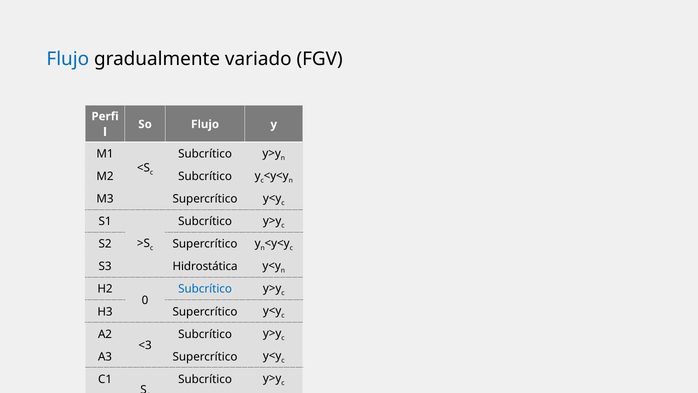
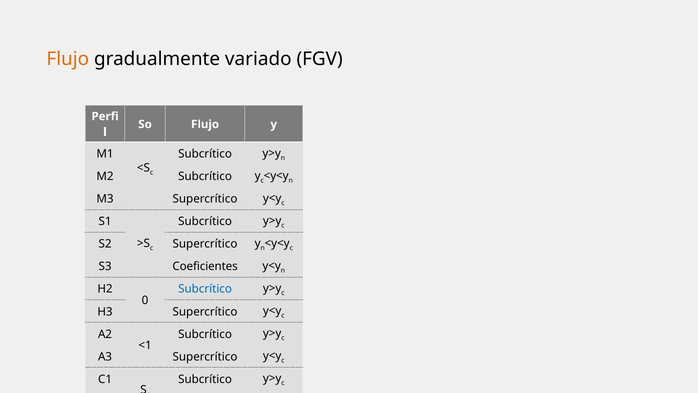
Flujo at (68, 59) colour: blue -> orange
Hidrostática: Hidrostática -> Coeficientes
<3: <3 -> <1
